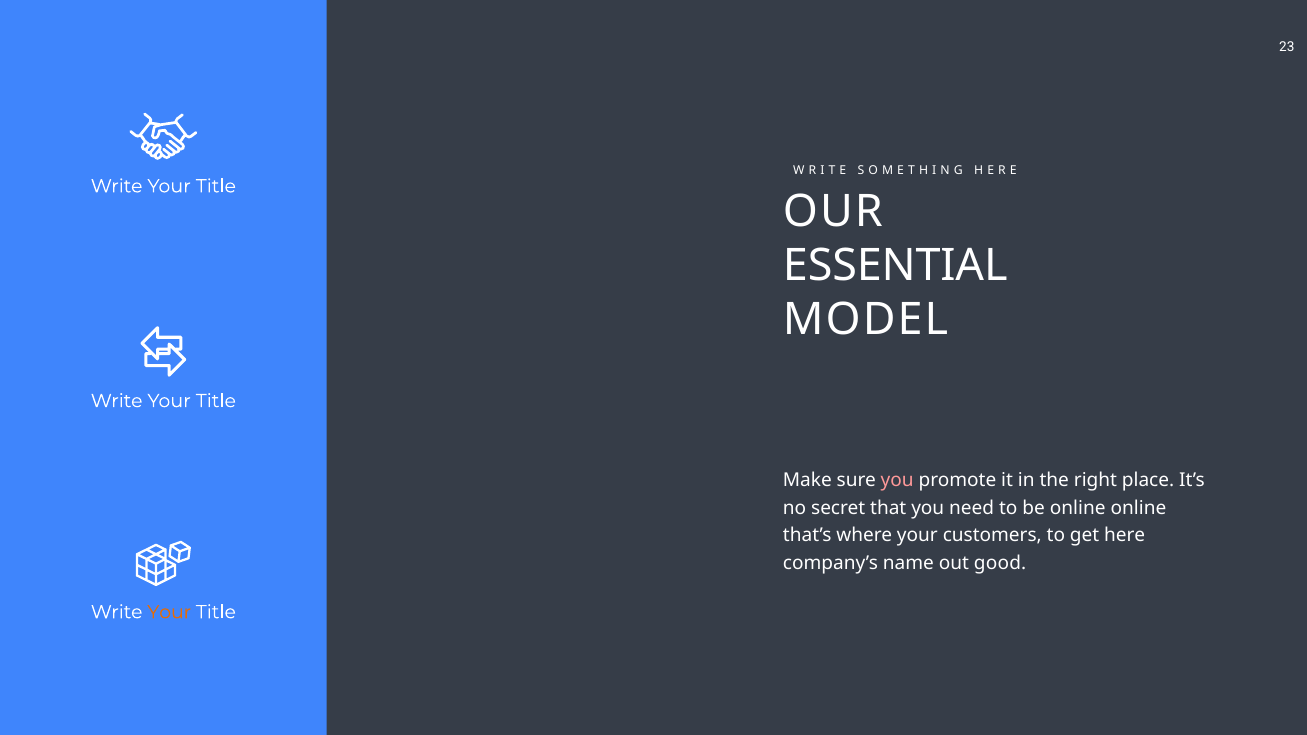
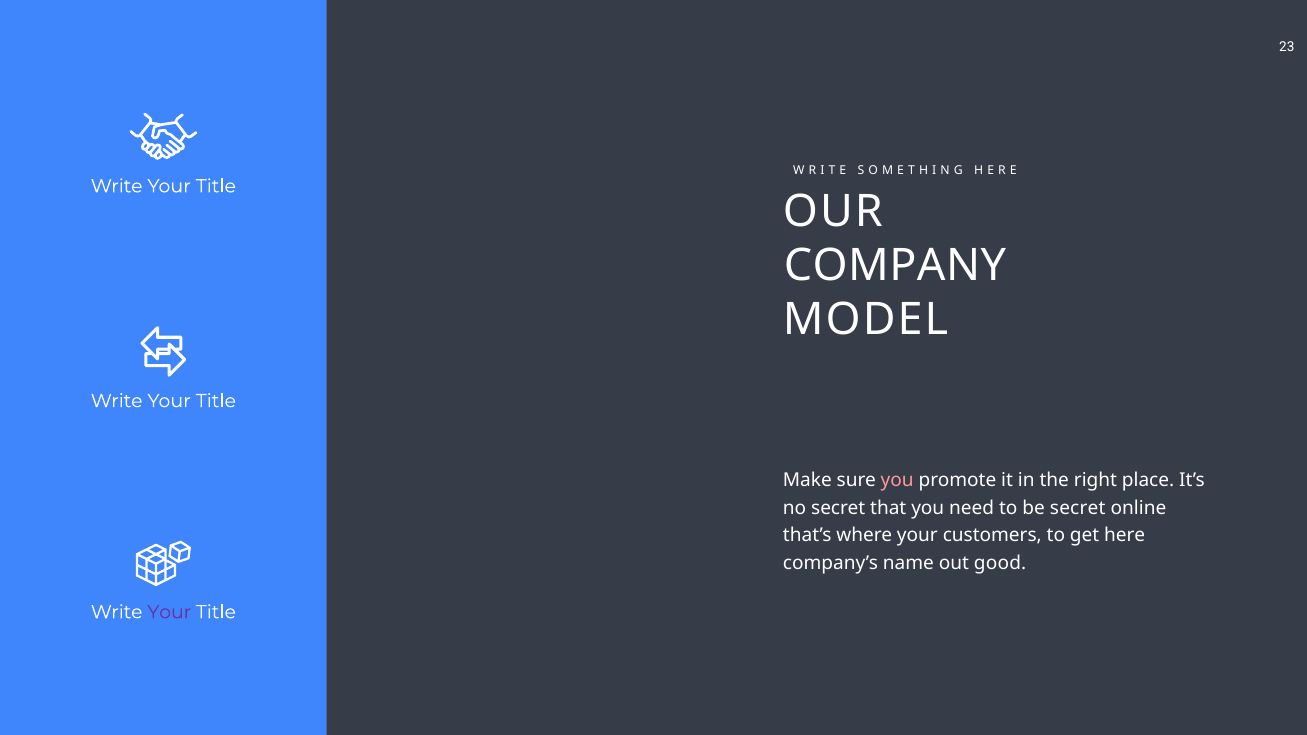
ESSENTIAL: ESSENTIAL -> COMPANY
be online: online -> secret
Your at (169, 612) colour: orange -> purple
